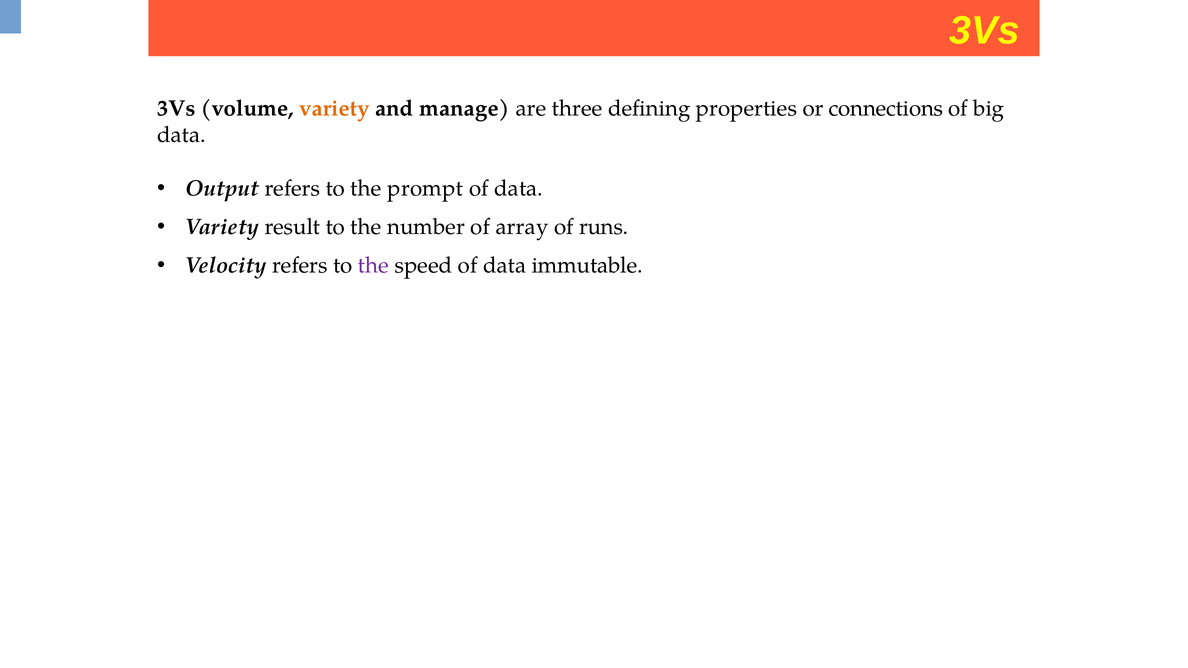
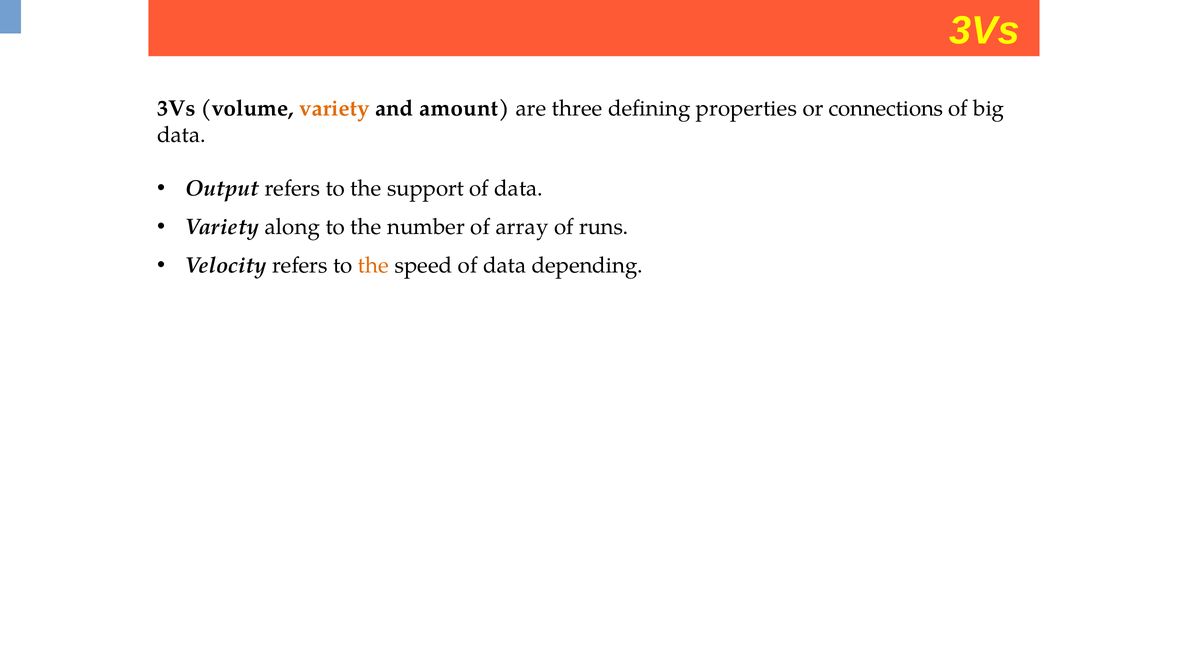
manage: manage -> amount
prompt: prompt -> support
result: result -> along
the at (374, 266) colour: purple -> orange
immutable: immutable -> depending
